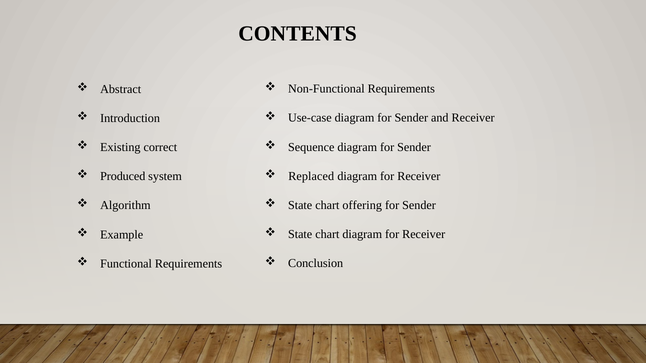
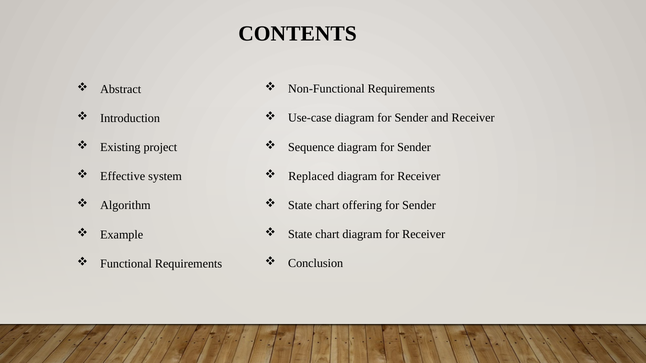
correct: correct -> project
Produced: Produced -> Effective
